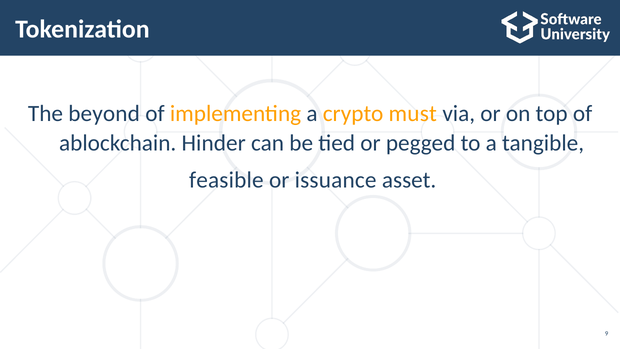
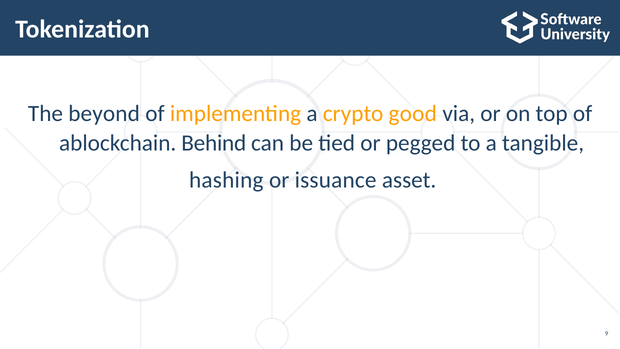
must: must -> good
Hinder: Hinder -> Behind
feasible: feasible -> hashing
